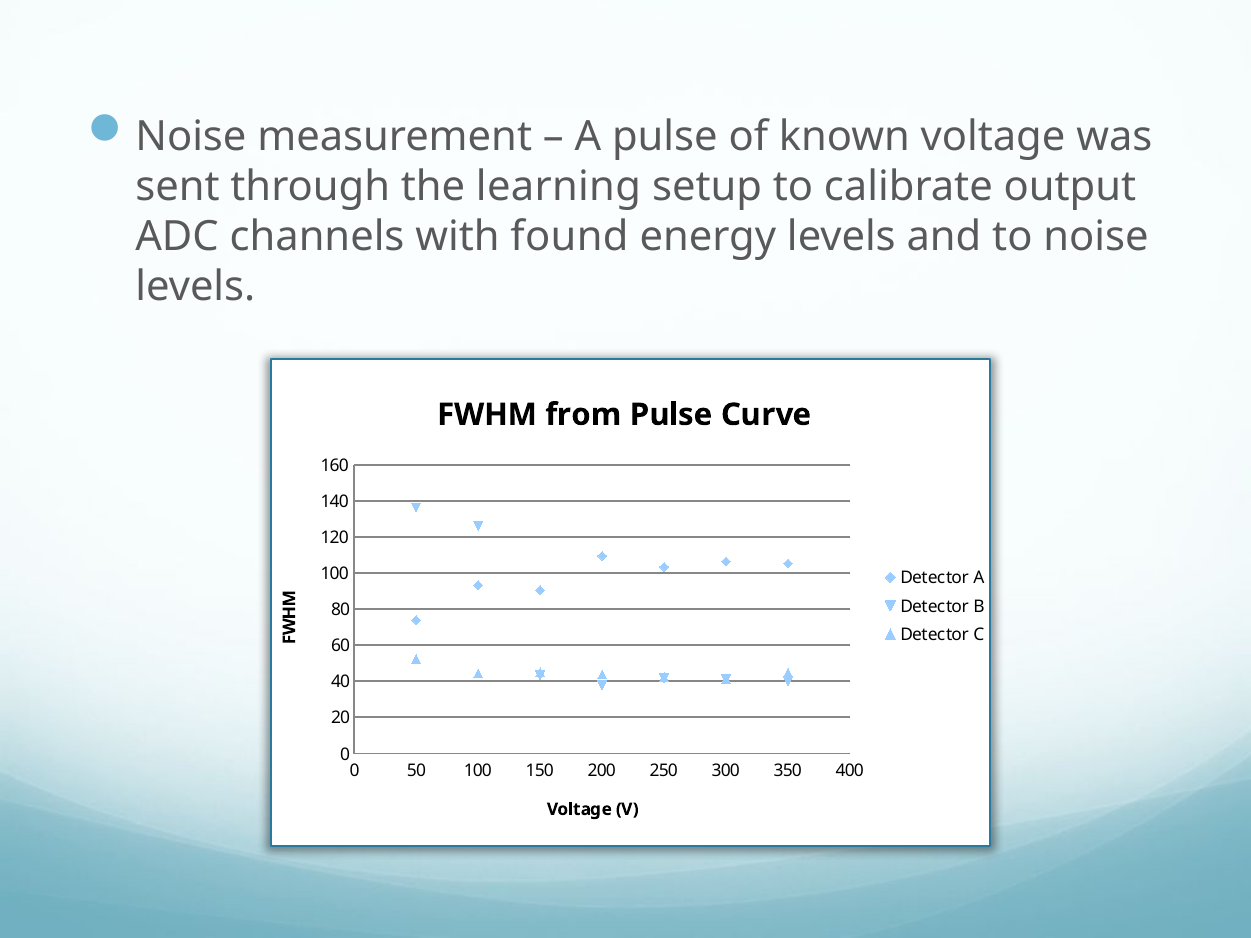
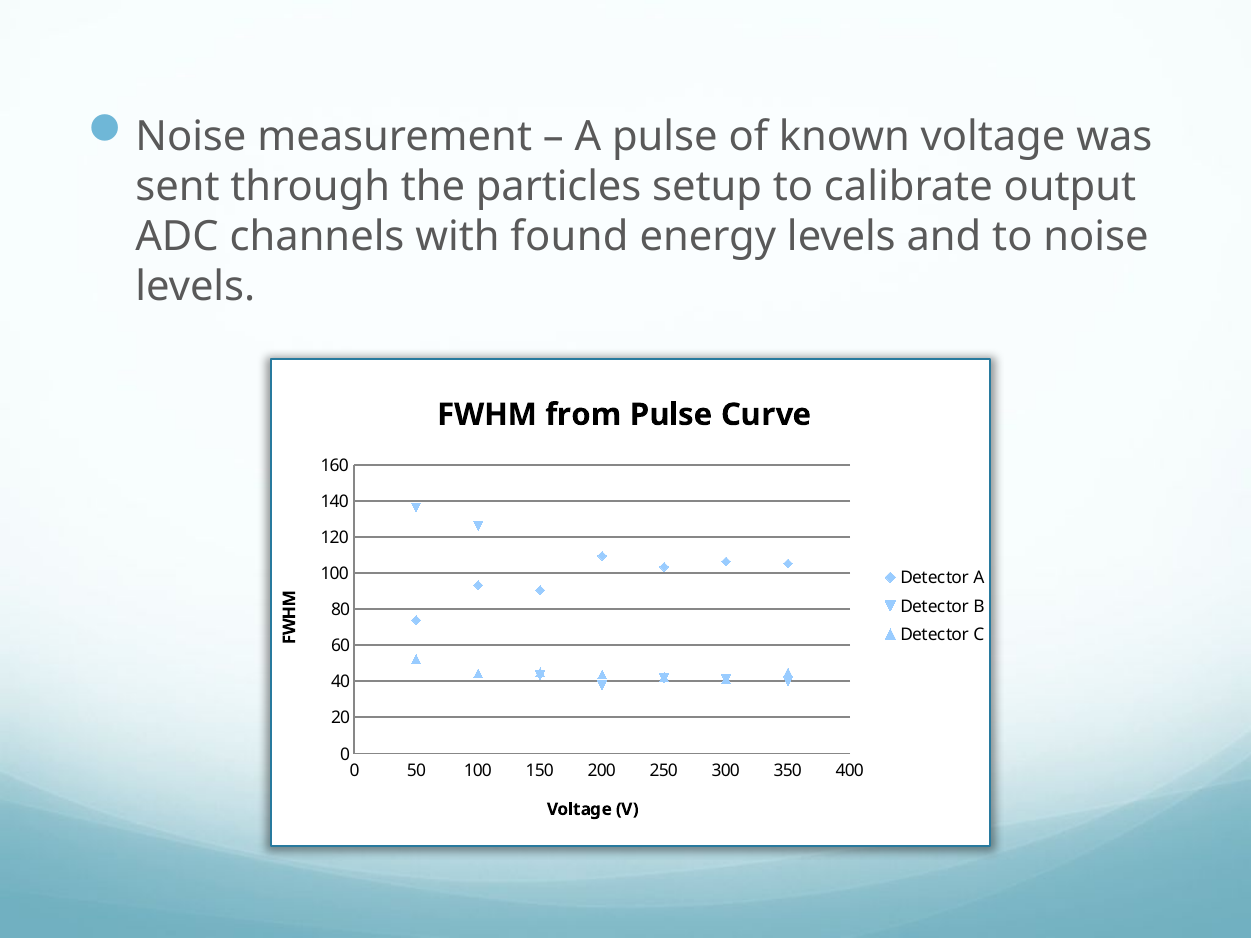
learning: learning -> particles
